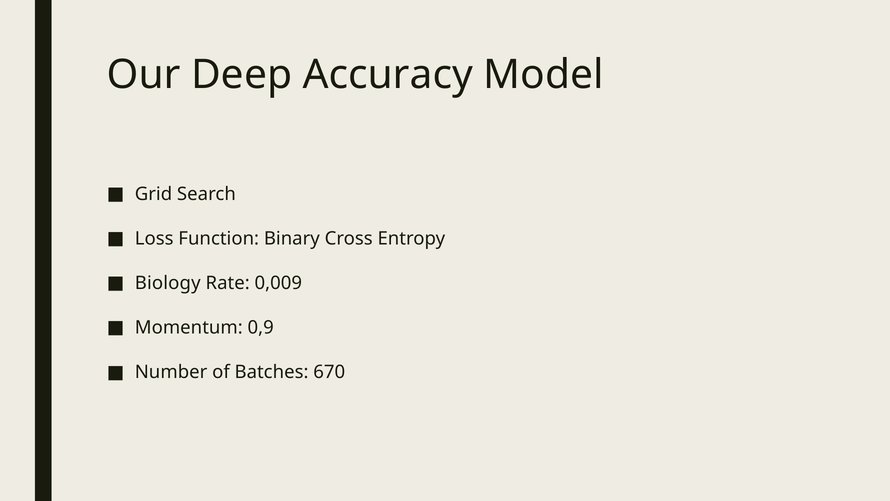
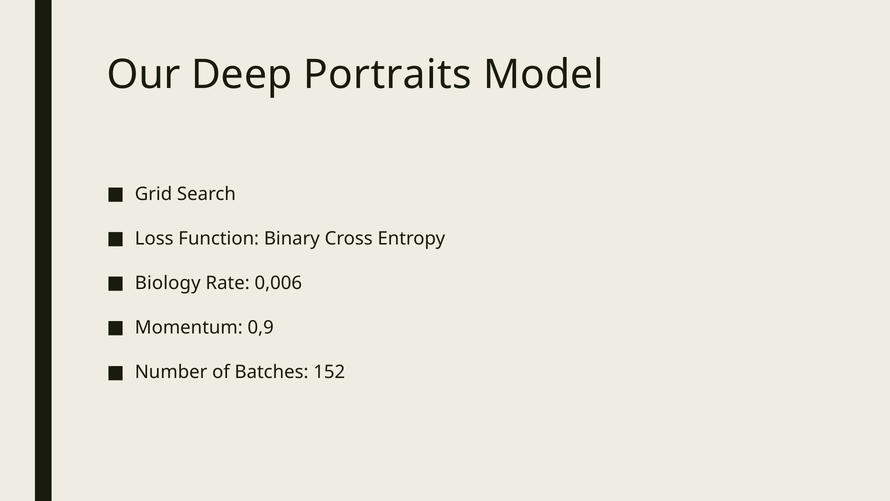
Accuracy: Accuracy -> Portraits
0,009: 0,009 -> 0,006
670: 670 -> 152
